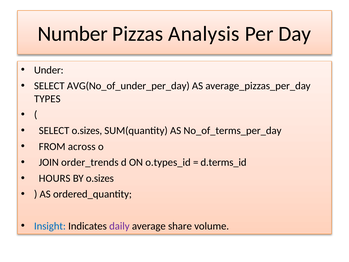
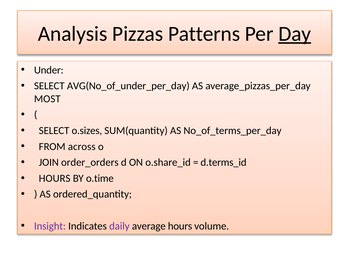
Number: Number -> Analysis
Analysis: Analysis -> Patterns
Day underline: none -> present
TYPES: TYPES -> MOST
order_trends: order_trends -> order_orders
o.types_id: o.types_id -> o.share_id
BY o.sizes: o.sizes -> o.time
Insight colour: blue -> purple
average share: share -> hours
